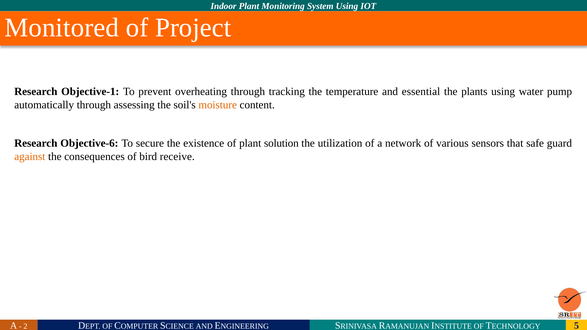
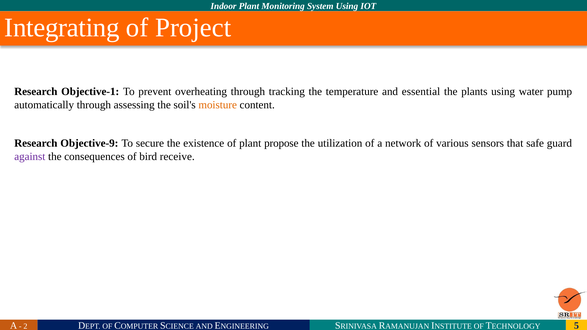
Monitored: Monitored -> Integrating
Objective-6: Objective-6 -> Objective-9
solution: solution -> propose
against colour: orange -> purple
